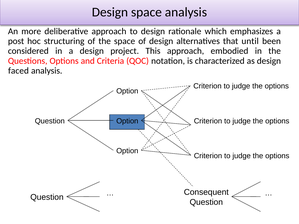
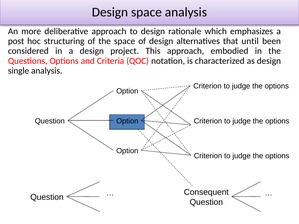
faced: faced -> single
